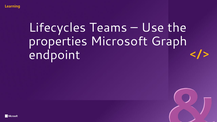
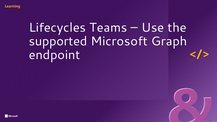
properties: properties -> supported
